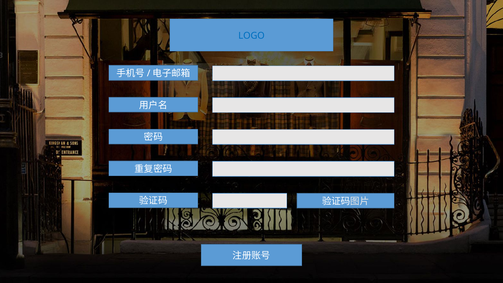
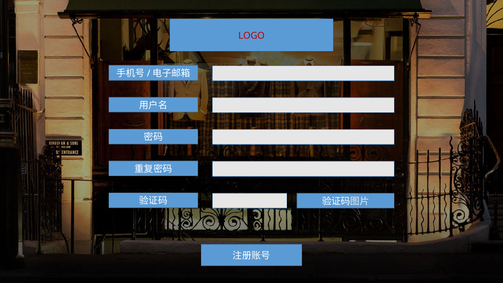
LOGO colour: blue -> red
